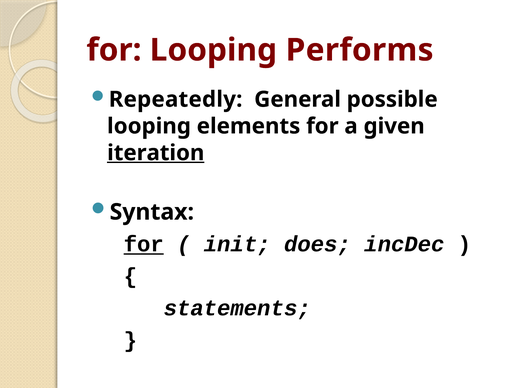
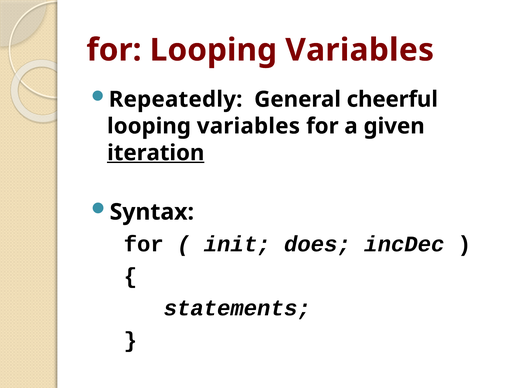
for Looping Performs: Performs -> Variables
possible: possible -> cheerful
elements at (249, 126): elements -> variables
for at (144, 245) underline: present -> none
